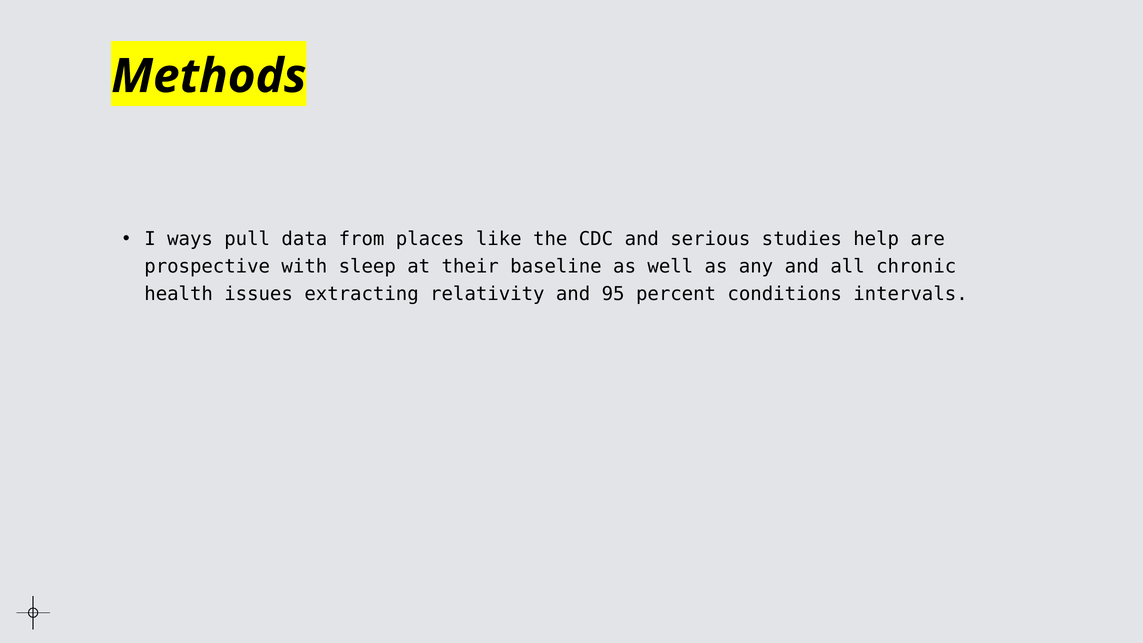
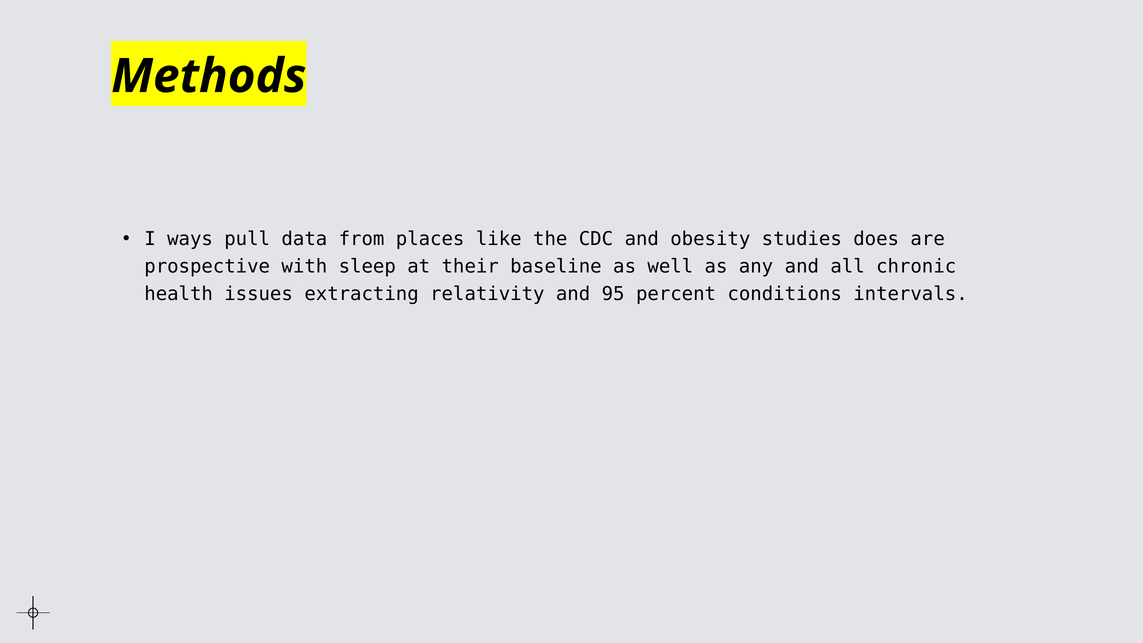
serious: serious -> obesity
help: help -> does
